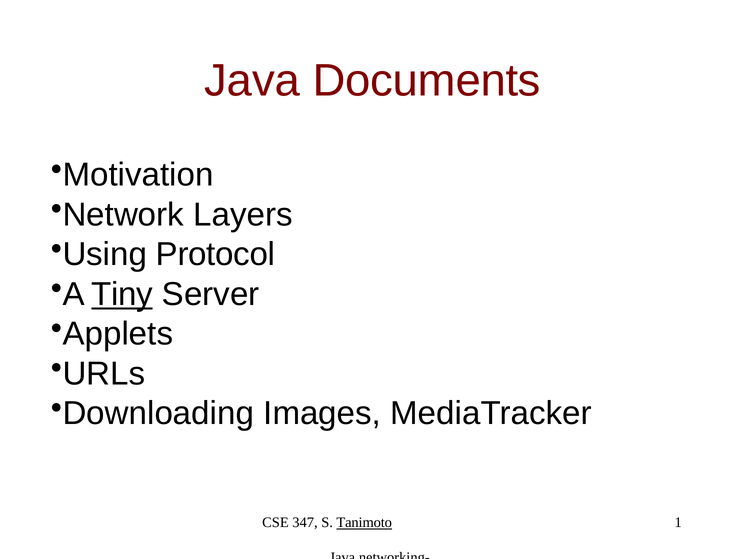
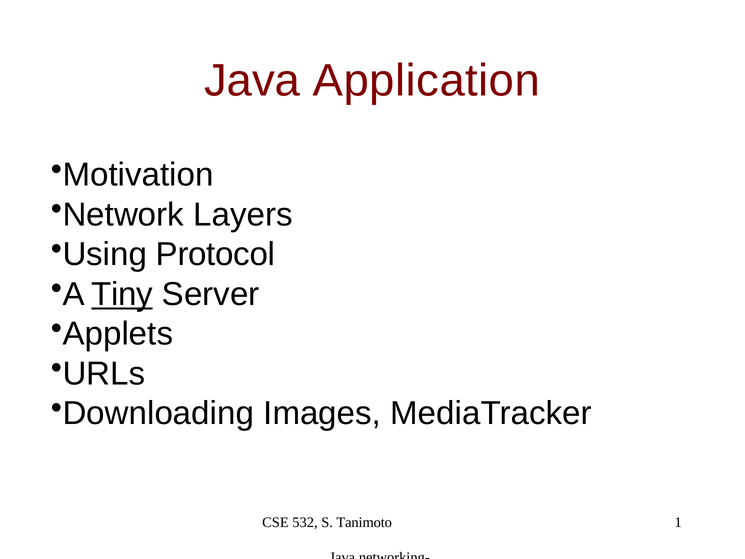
Documents: Documents -> Application
347: 347 -> 532
Tanimoto underline: present -> none
